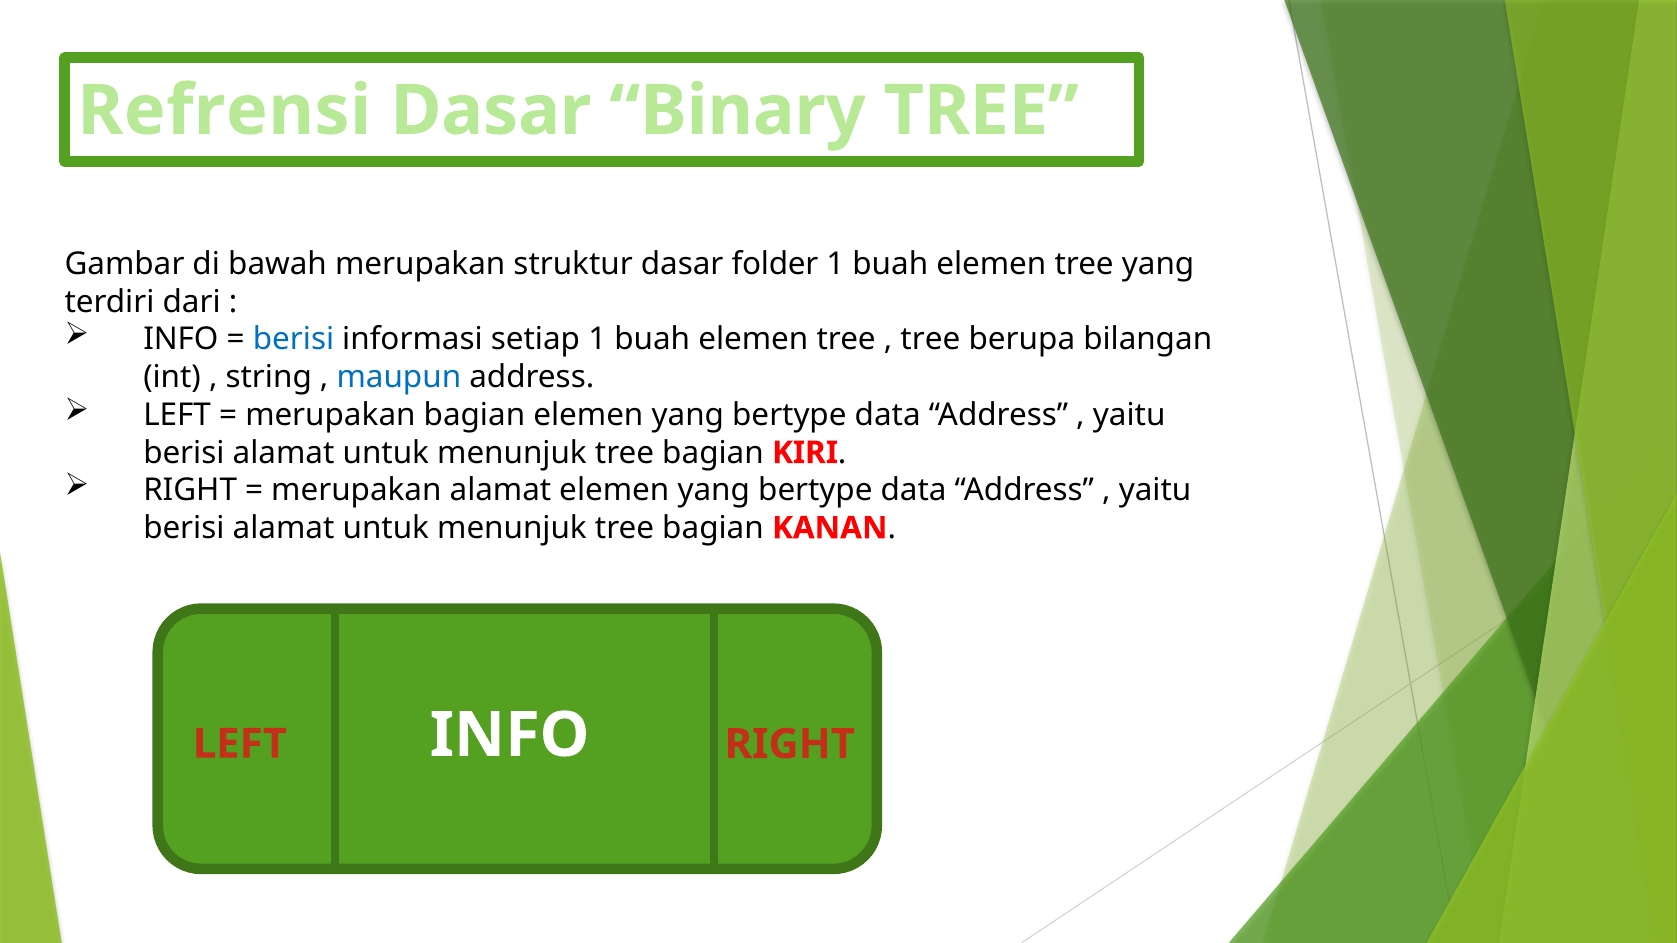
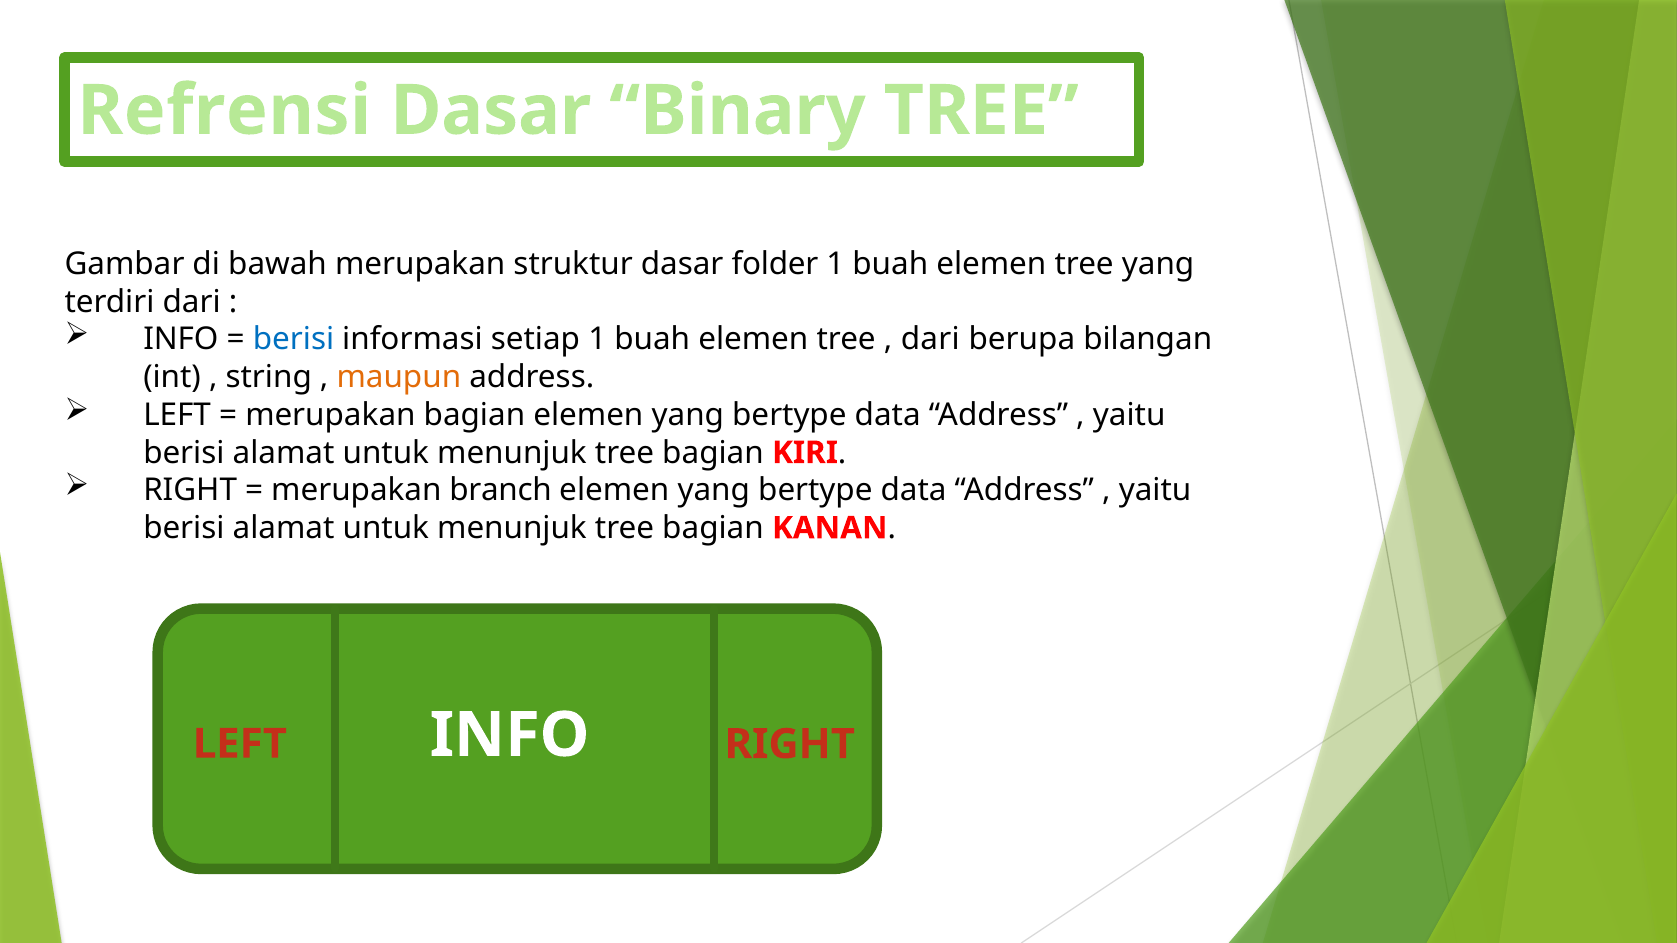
tree at (930, 340): tree -> dari
maupun colour: blue -> orange
merupakan alamat: alamat -> branch
